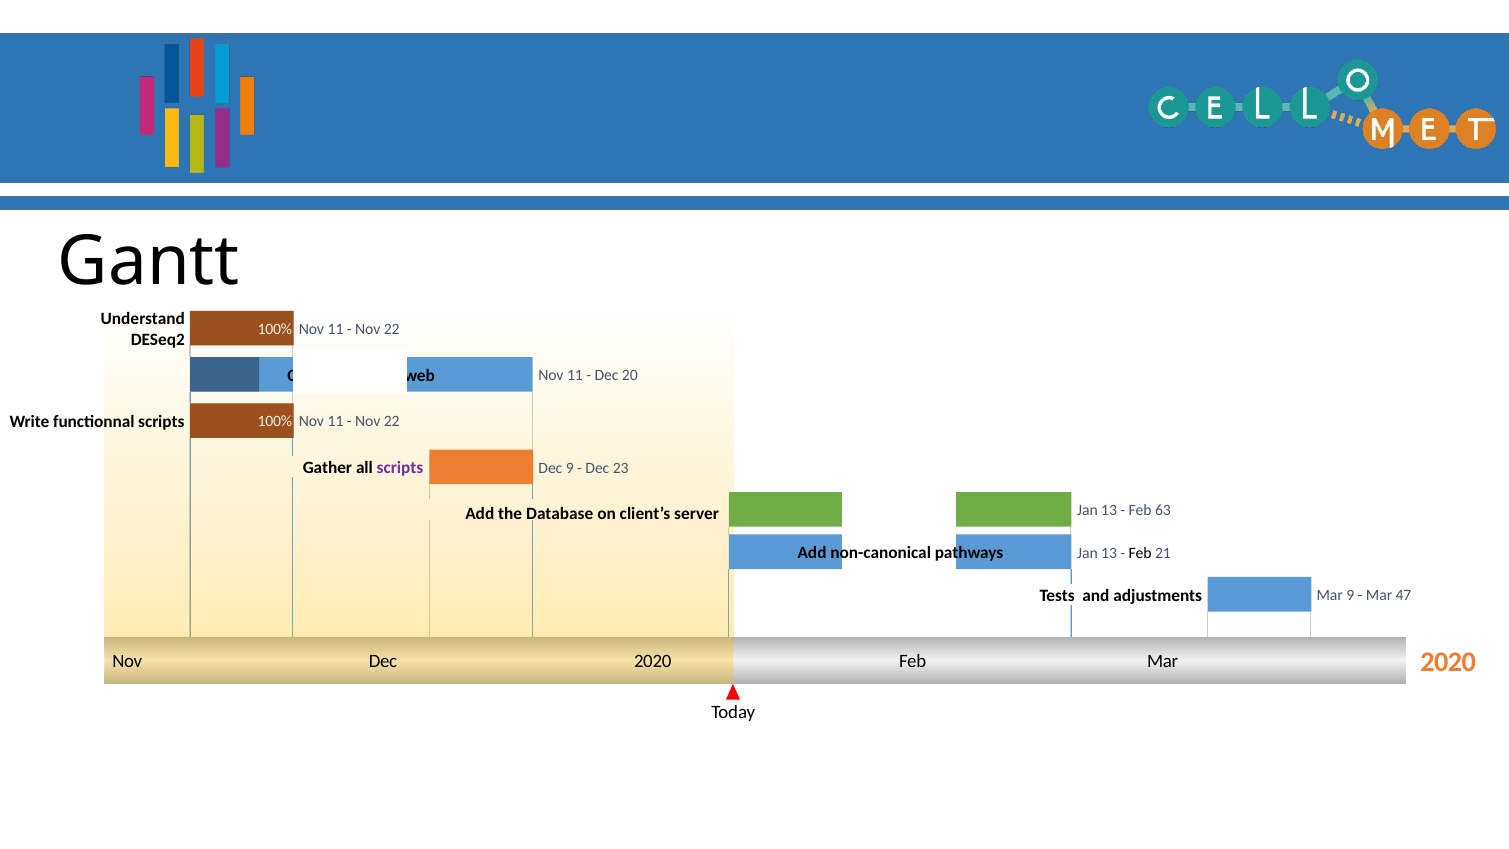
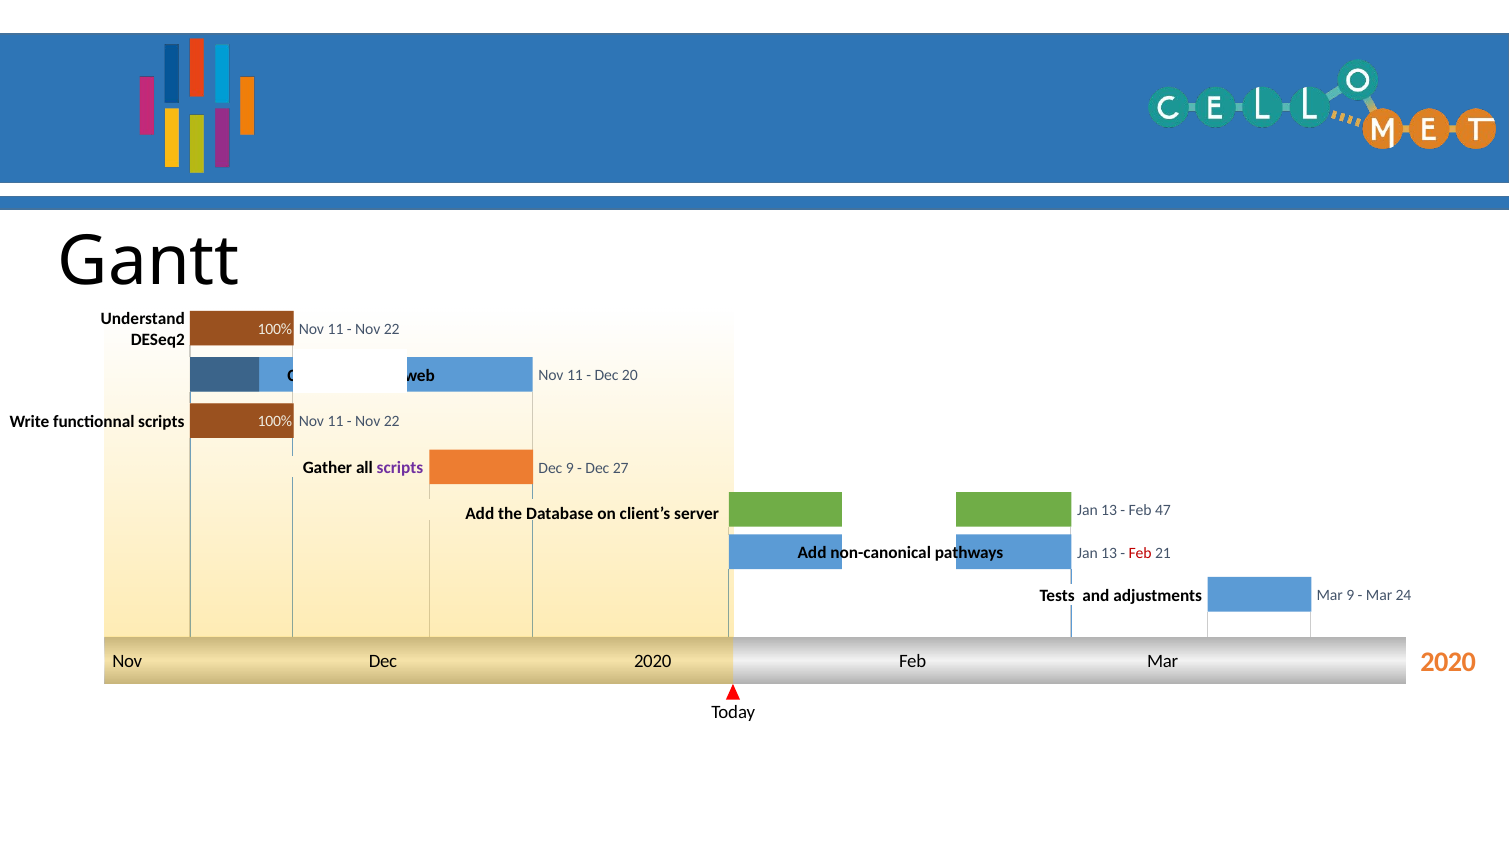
23: 23 -> 27
63: 63 -> 47
Feb at (1140, 553) colour: black -> red
47: 47 -> 24
